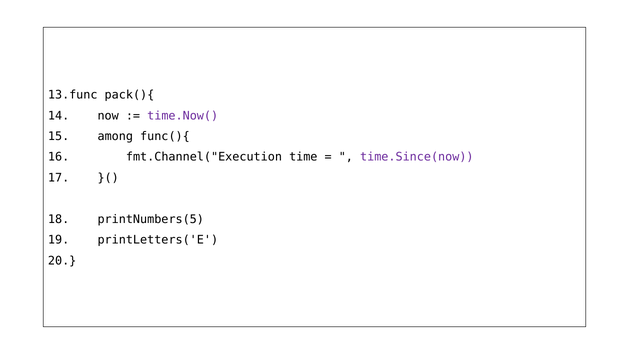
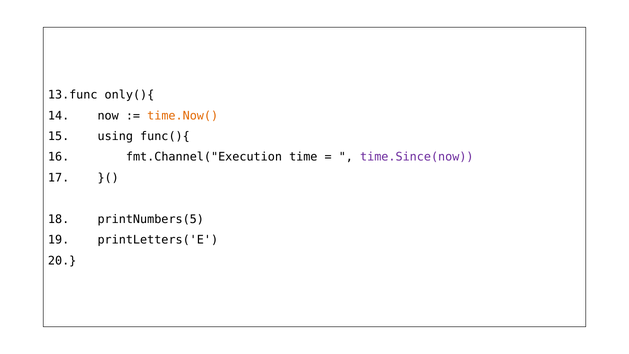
pack(){: pack(){ -> only(){
time.Now( colour: purple -> orange
among: among -> using
